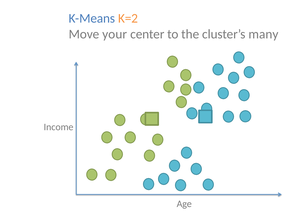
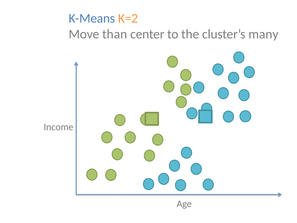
your: your -> than
